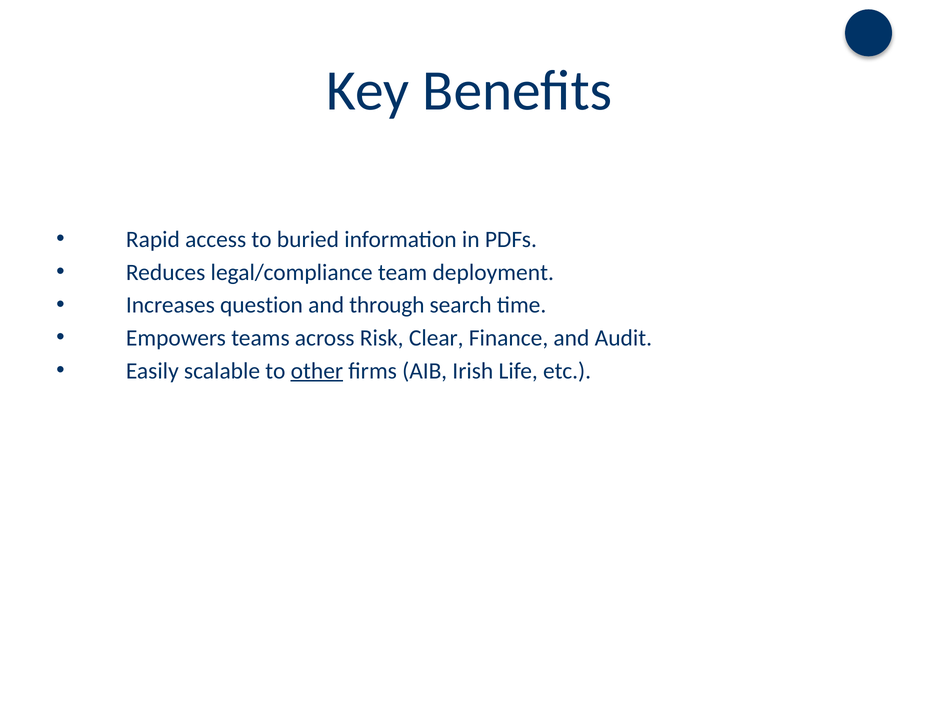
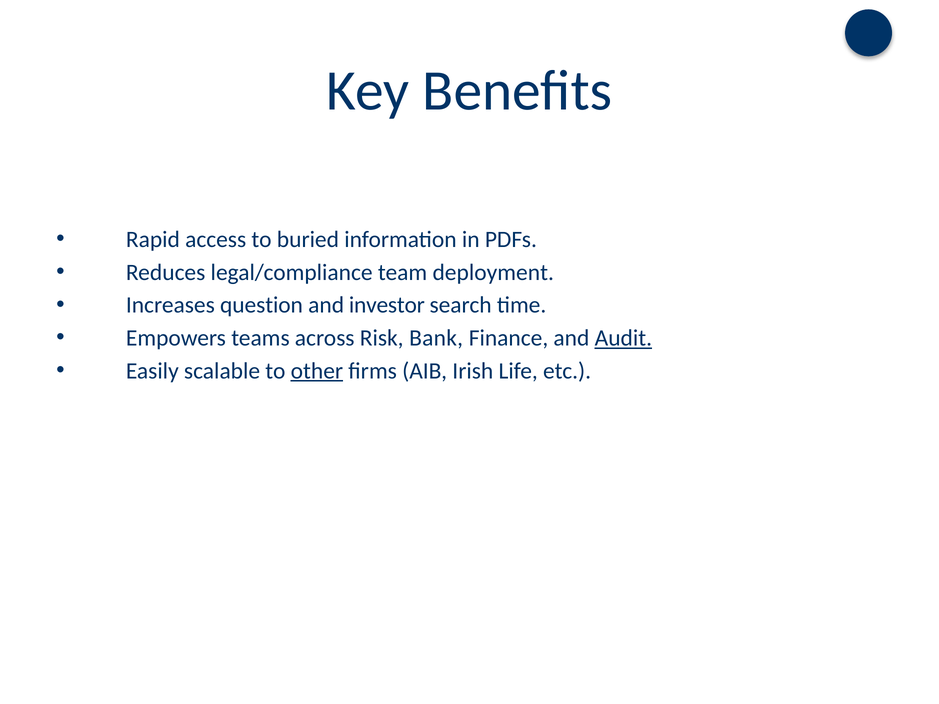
through: through -> investor
Clear: Clear -> Bank
Audit underline: none -> present
